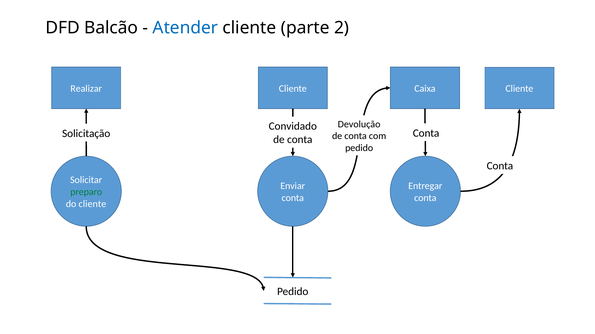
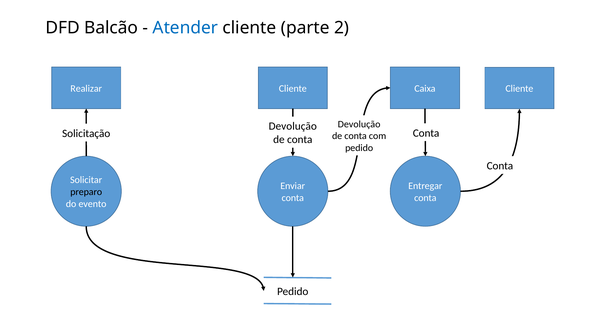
Convidado at (293, 127): Convidado -> Devolução
preparo colour: green -> black
do cliente: cliente -> evento
